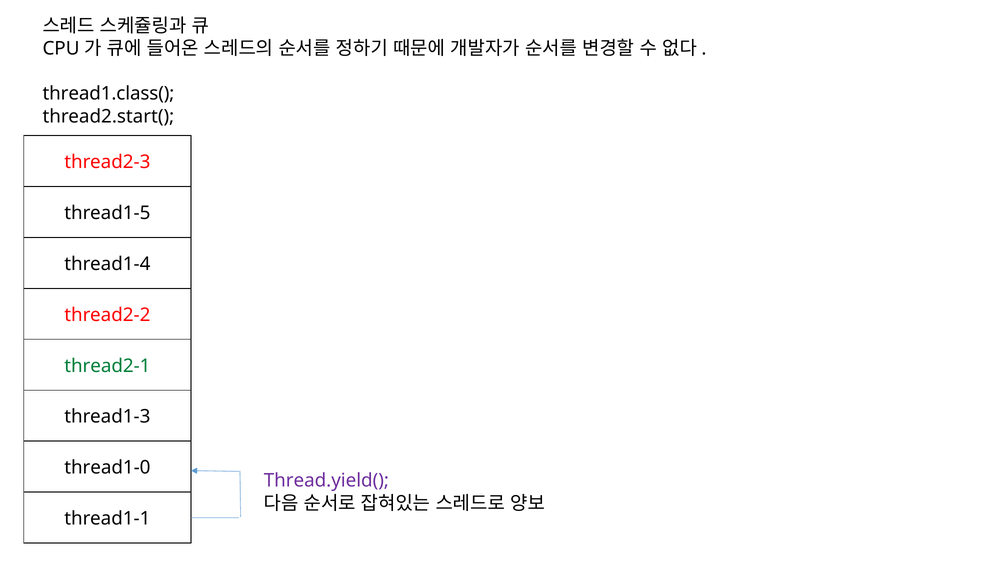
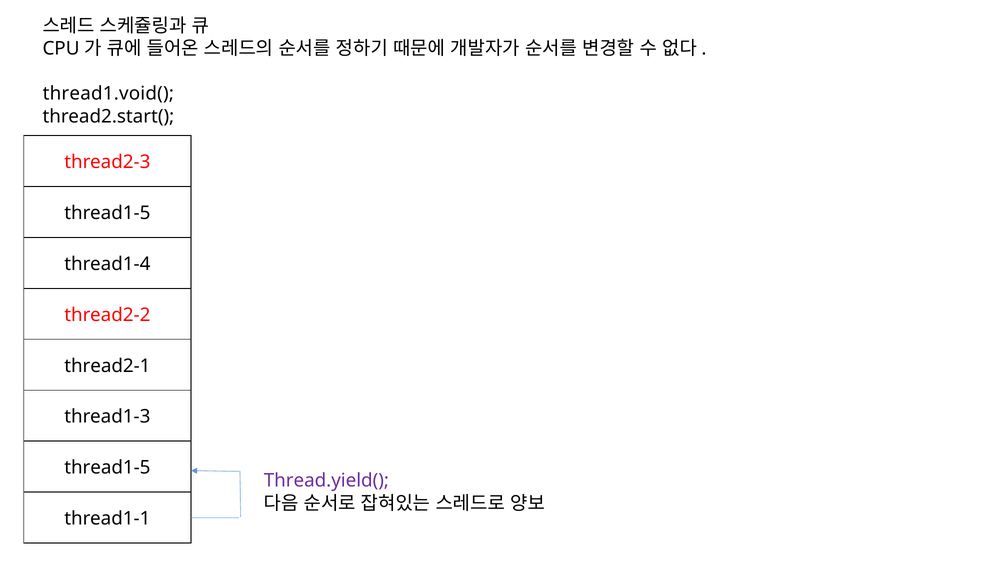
thread1.class(: thread1.class( -> thread1.void(
thread2-1 colour: green -> black
thread1-0 at (107, 468): thread1-0 -> thread1-5
